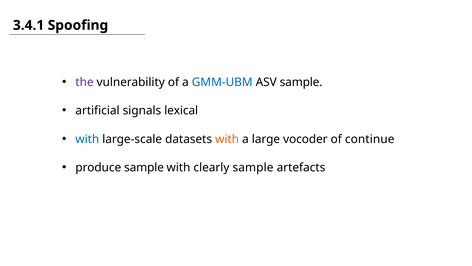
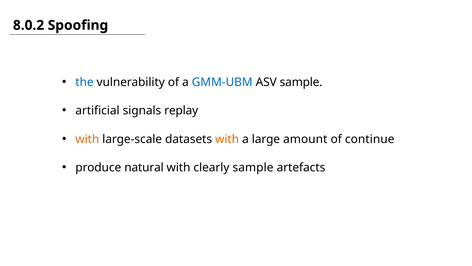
3.4.1: 3.4.1 -> 8.0.2
the colour: purple -> blue
lexical: lexical -> replay
with at (87, 139) colour: blue -> orange
vocoder: vocoder -> amount
produce sample: sample -> natural
